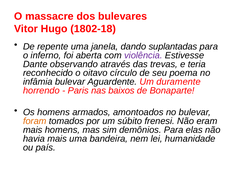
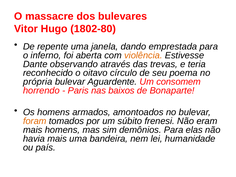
1802-18: 1802-18 -> 1802-80
suplantadas: suplantadas -> emprestada
violência colour: purple -> orange
infâmia: infâmia -> própria
duramente: duramente -> consomem
